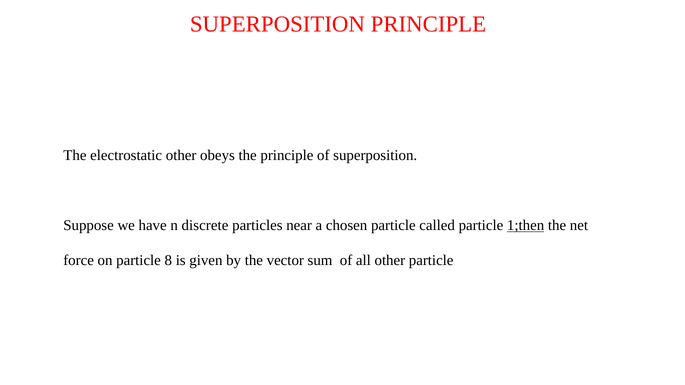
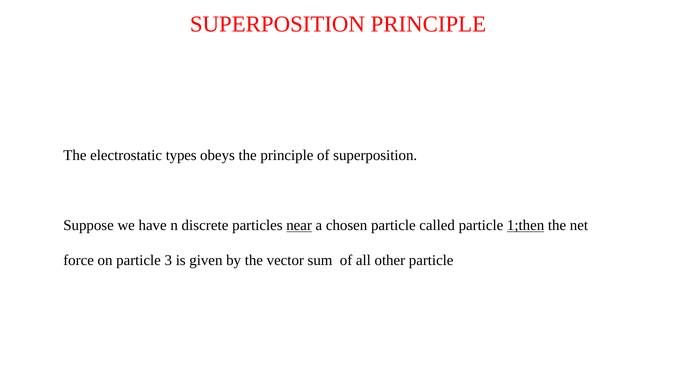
electrostatic other: other -> types
near underline: none -> present
8: 8 -> 3
